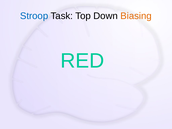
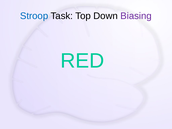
Biasing colour: orange -> purple
